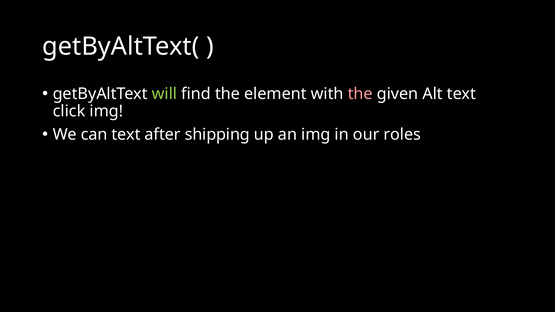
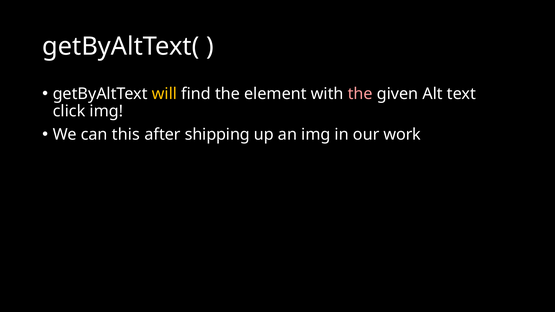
will colour: light green -> yellow
can text: text -> this
roles: roles -> work
